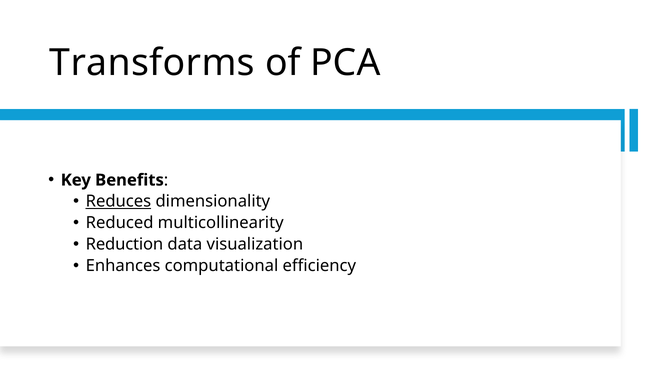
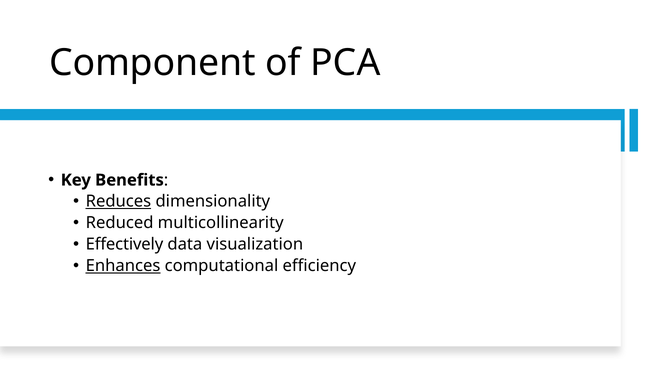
Transforms: Transforms -> Component
Reduction: Reduction -> Effectively
Enhances underline: none -> present
